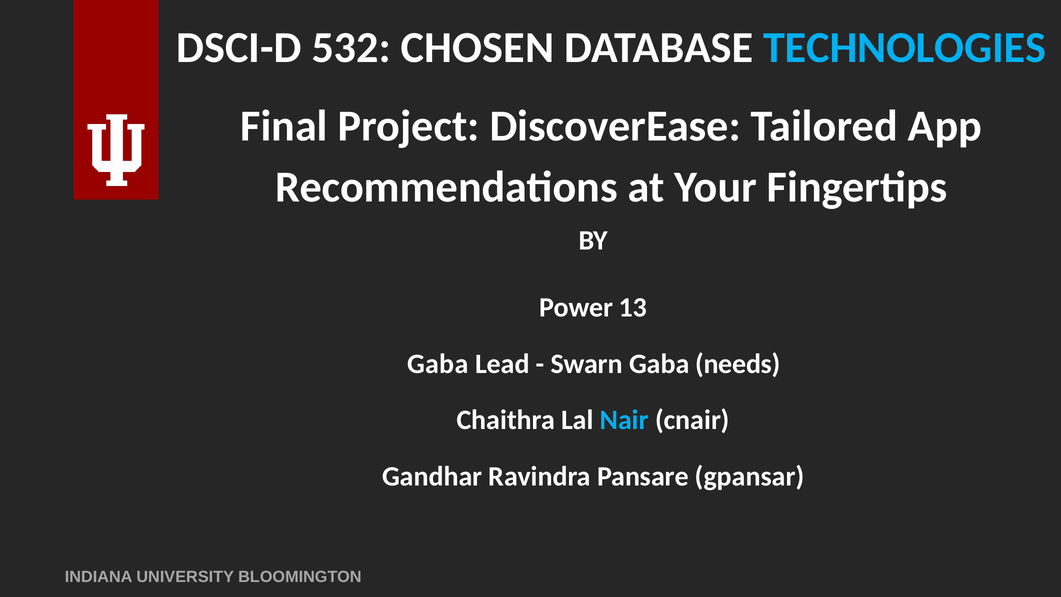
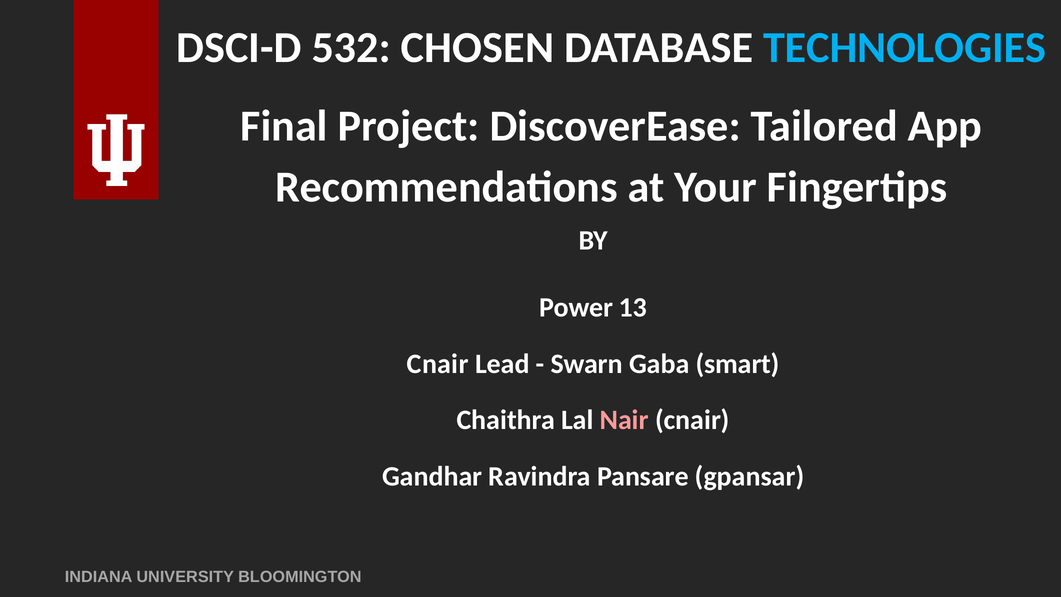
Gaba at (438, 364): Gaba -> Cnair
needs: needs -> smart
Nair colour: light blue -> pink
